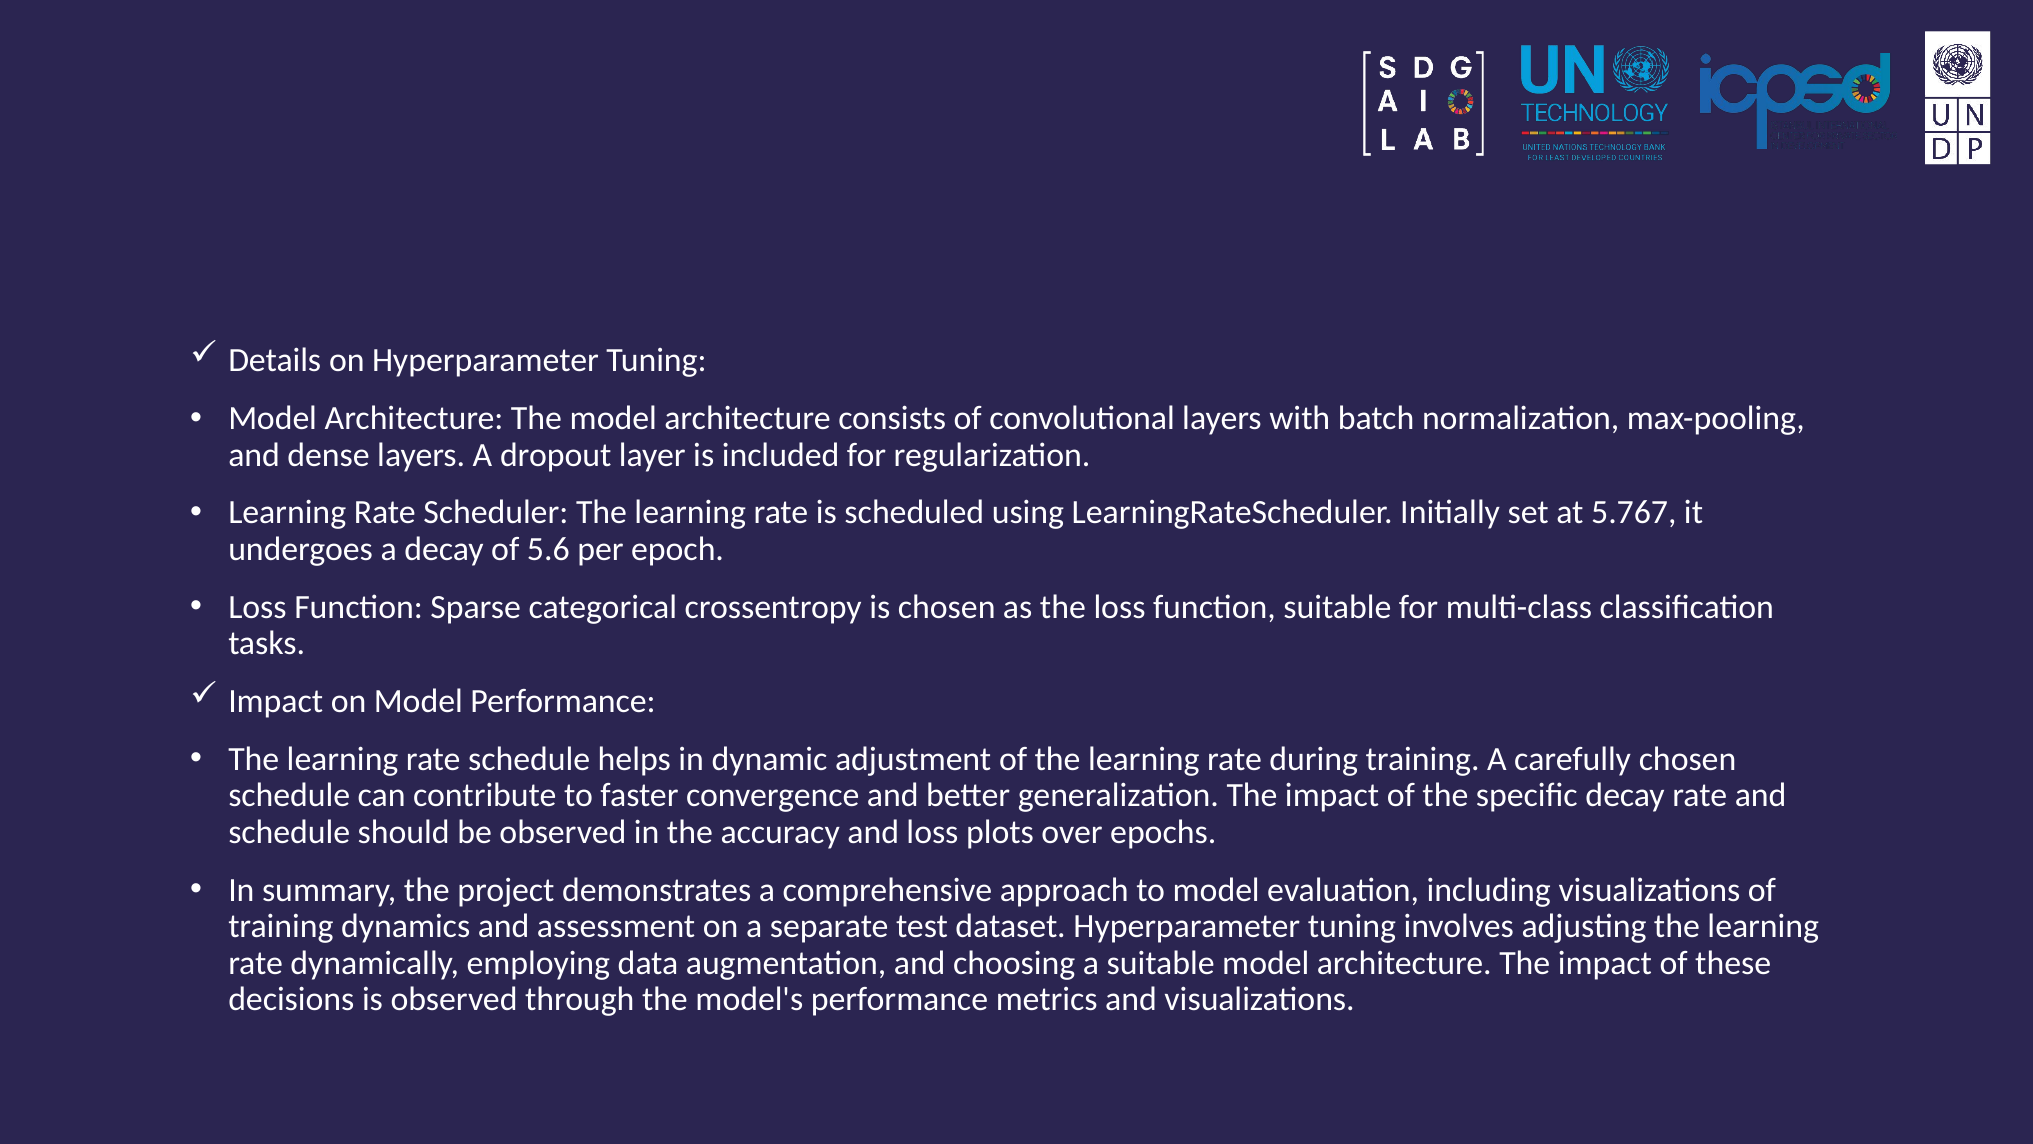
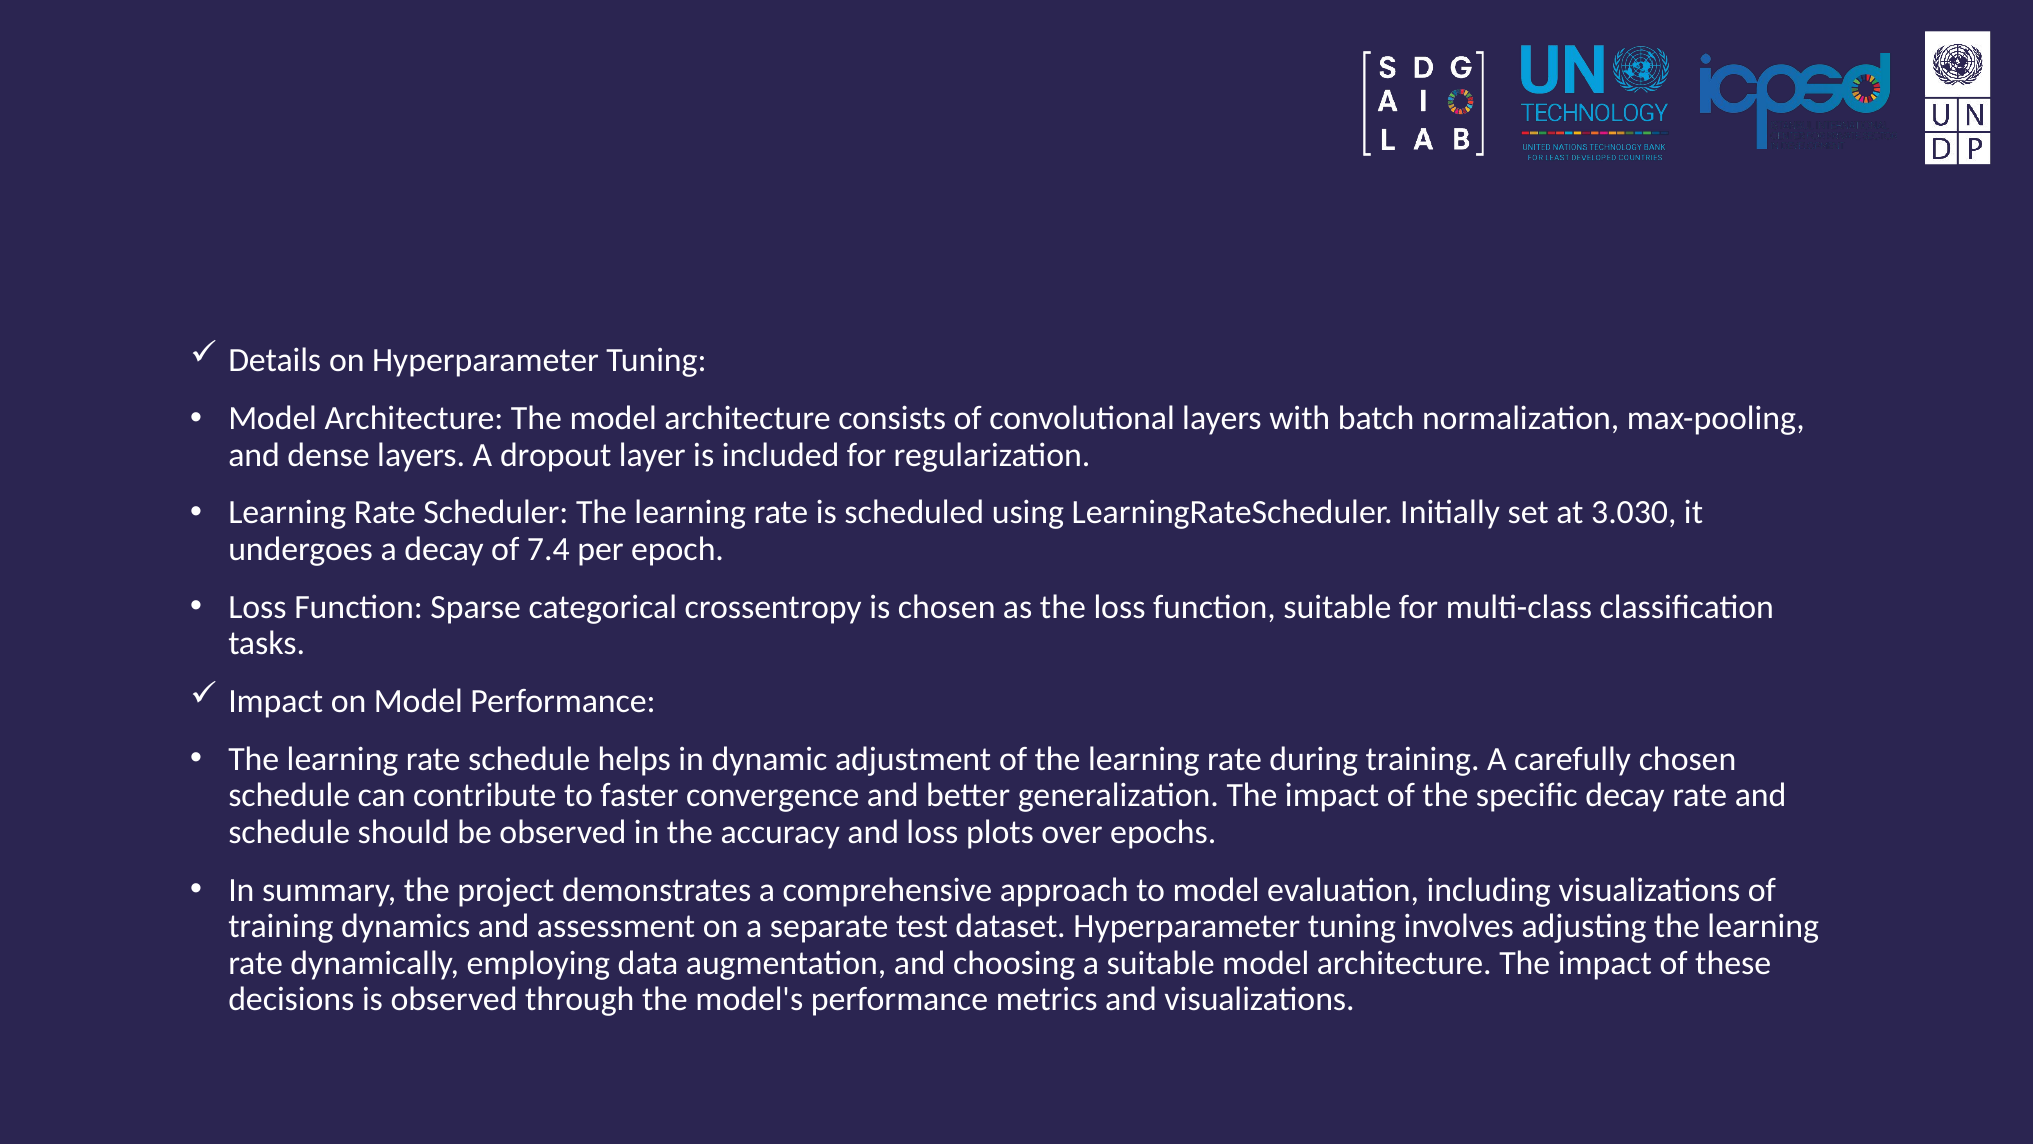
5.767: 5.767 -> 3.030
5.6: 5.6 -> 7.4
